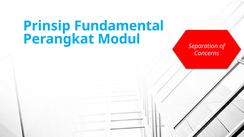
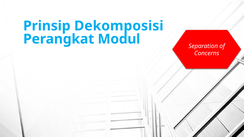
Fundamental: Fundamental -> Dekomposisi
